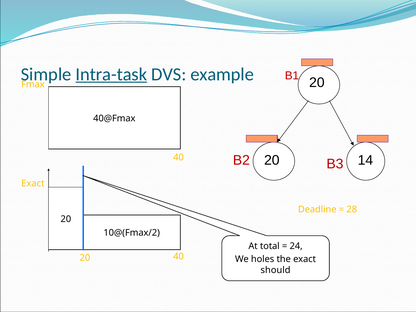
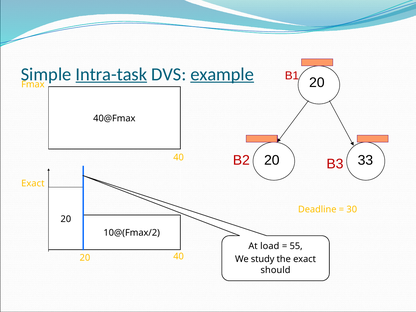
example underline: none -> present
14: 14 -> 33
28: 28 -> 30
total: total -> load
24: 24 -> 55
holes: holes -> study
